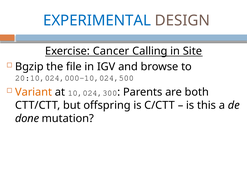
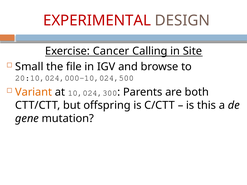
EXPERIMENTAL colour: blue -> red
Bgzip: Bgzip -> Small
done: done -> gene
